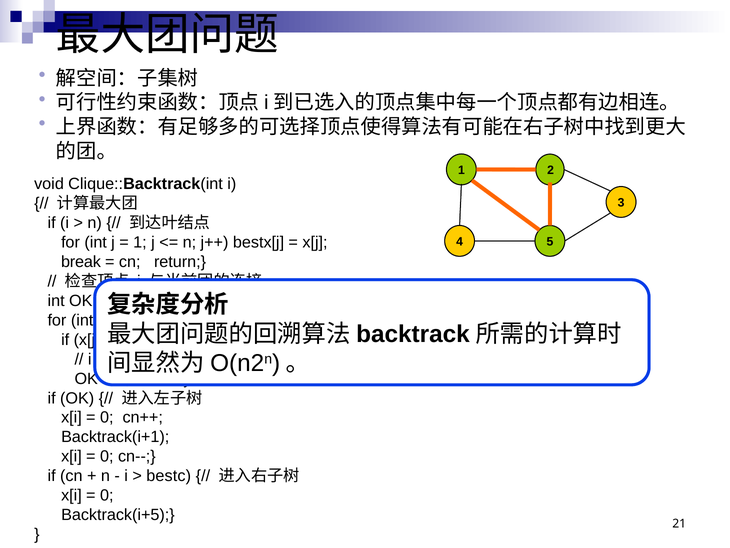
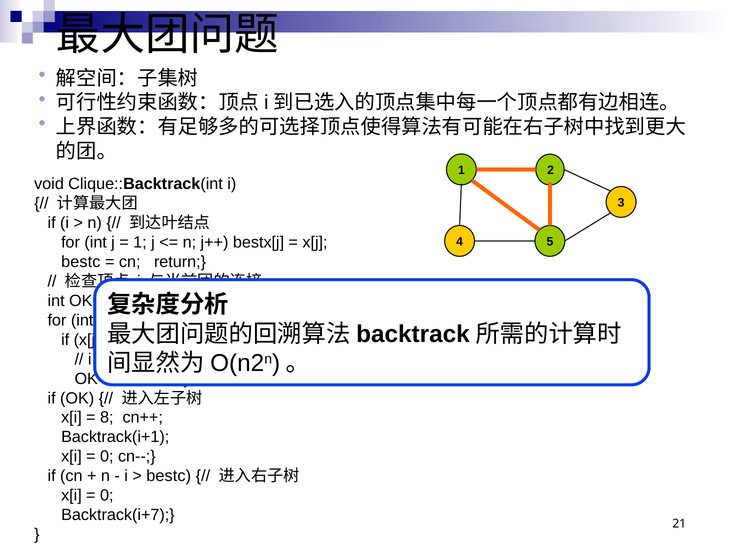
break at (81, 262): break -> bestc
0 at (107, 417): 0 -> 8
Backtrack(i+5: Backtrack(i+5 -> Backtrack(i+7
